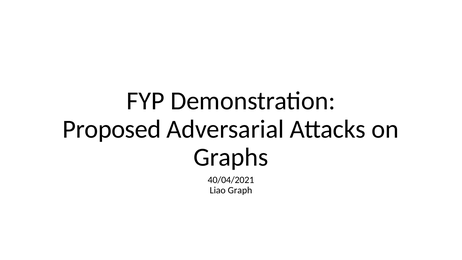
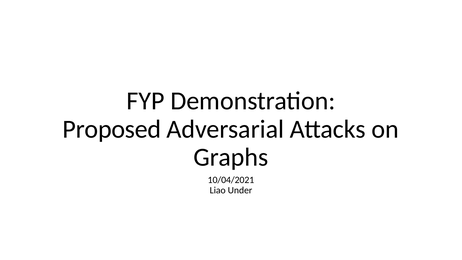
40/04/2021: 40/04/2021 -> 10/04/2021
Graph: Graph -> Under
